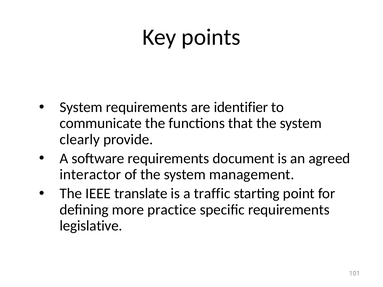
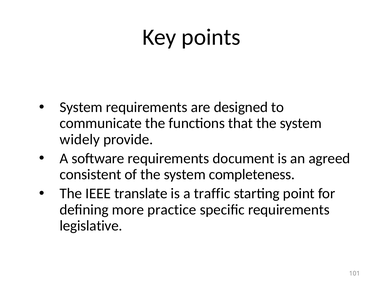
identifier: identifier -> designed
clearly: clearly -> widely
interactor: interactor -> consistent
management: management -> completeness
